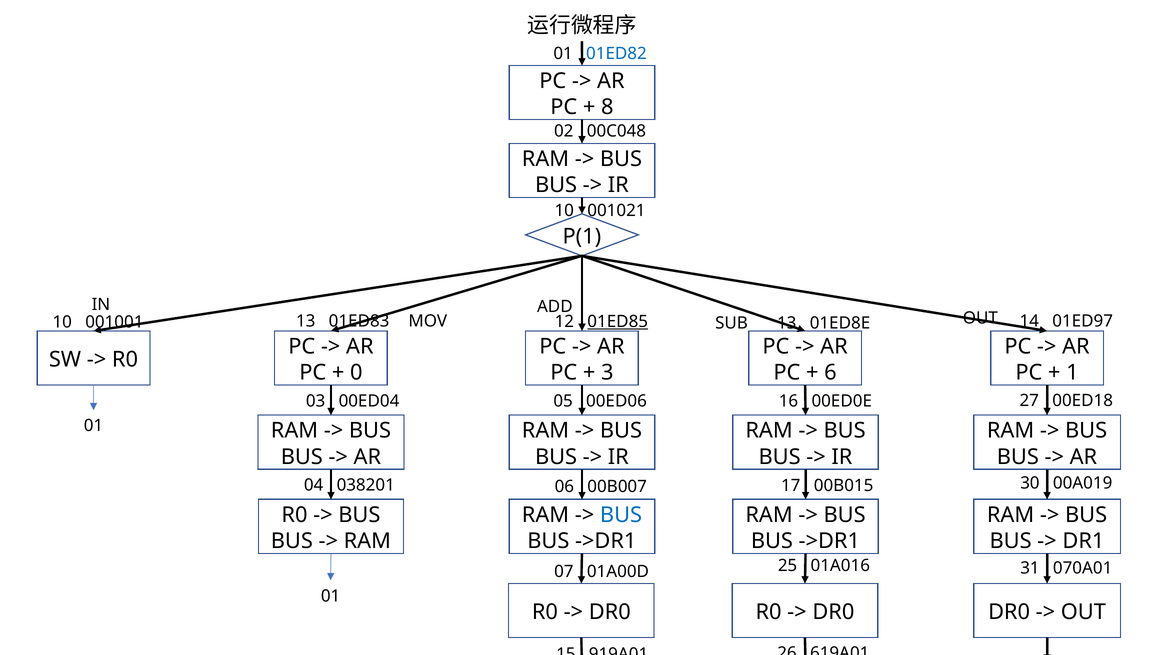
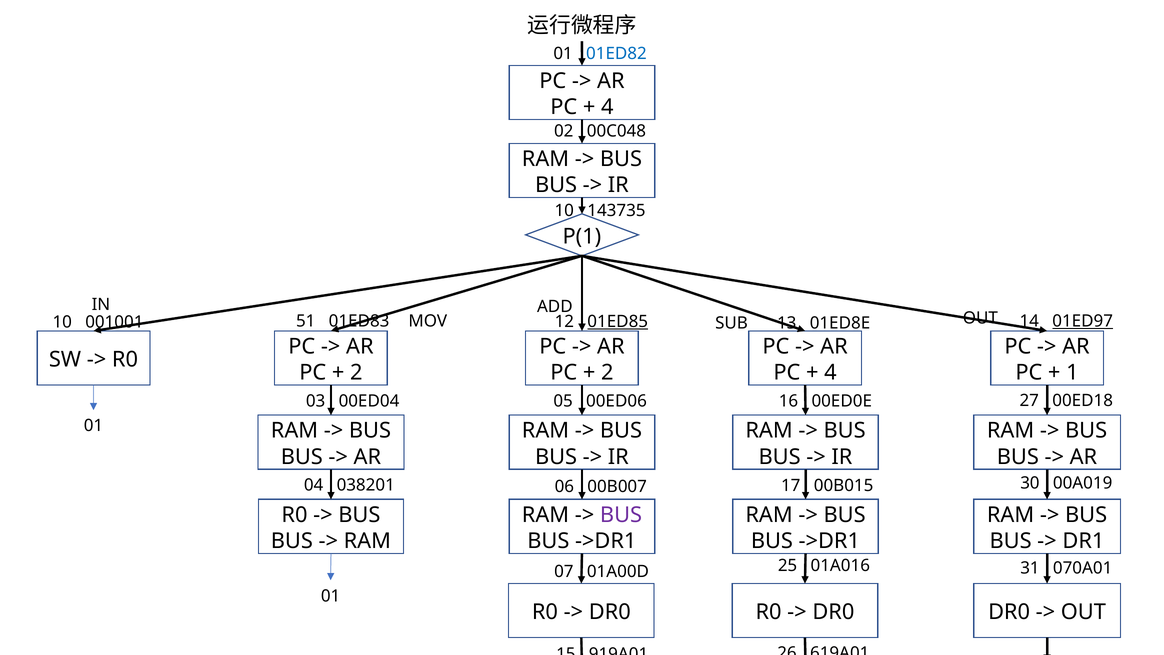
8 at (607, 107): 8 -> 4
001021: 001021 -> 143735
01ED97 underline: none -> present
001001 13: 13 -> 51
0 at (356, 372): 0 -> 2
3 at (607, 372): 3 -> 2
6 at (830, 372): 6 -> 4
BUS at (621, 515) colour: blue -> purple
